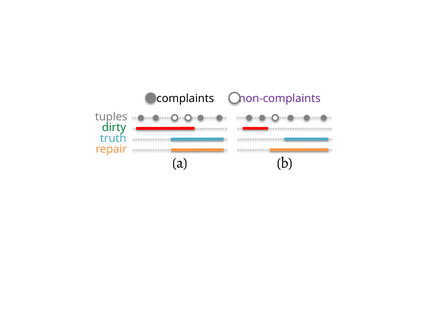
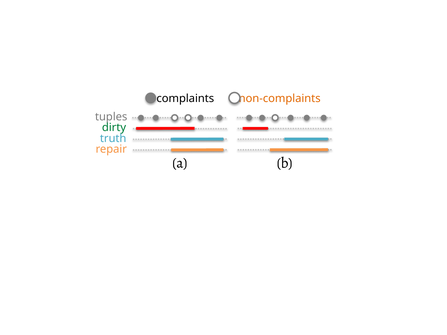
non-complaints colour: purple -> orange
